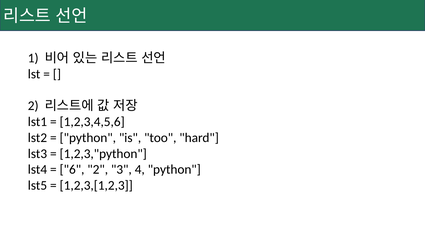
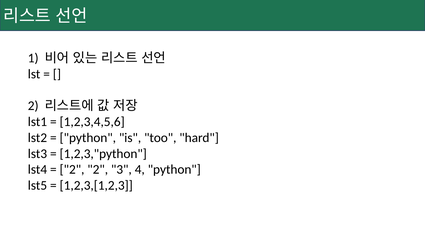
6 at (72, 170): 6 -> 2
